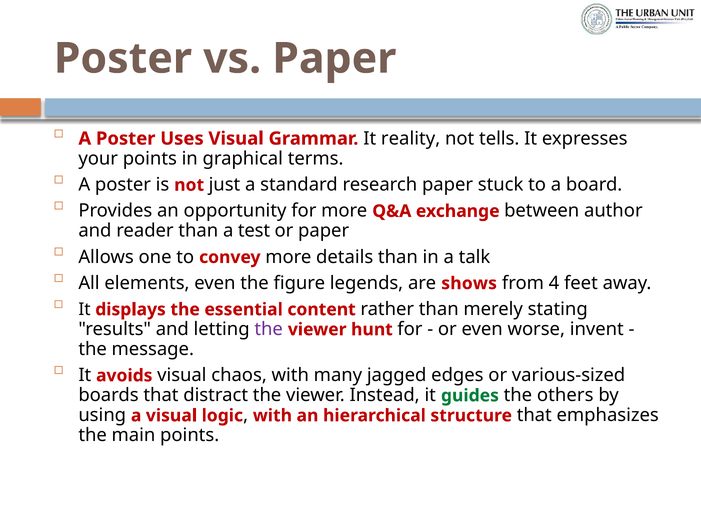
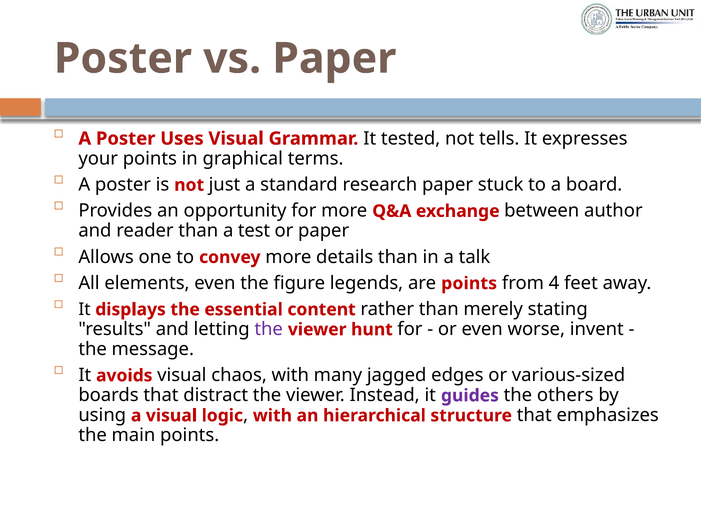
reality: reality -> tested
are shows: shows -> points
guides colour: green -> purple
